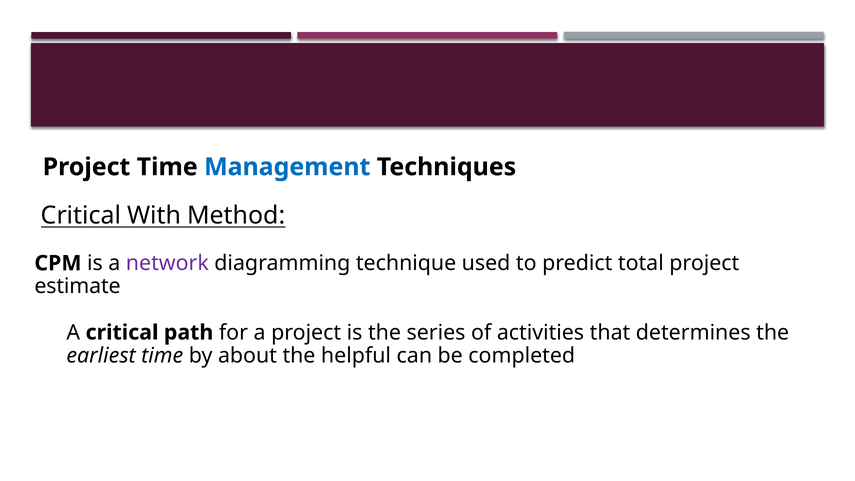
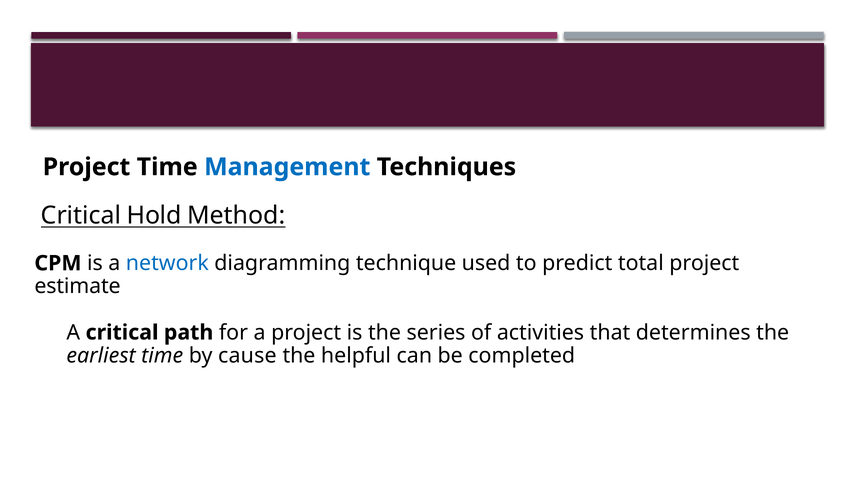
With: With -> Hold
network colour: purple -> blue
about: about -> cause
